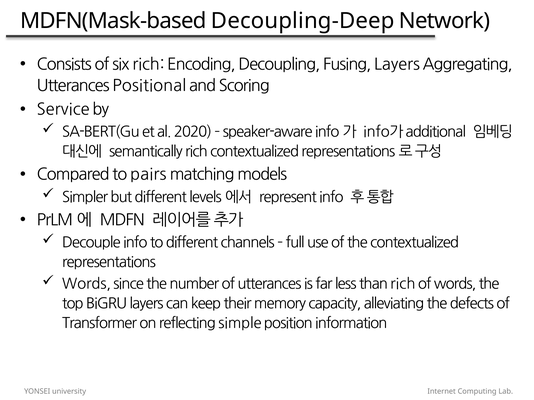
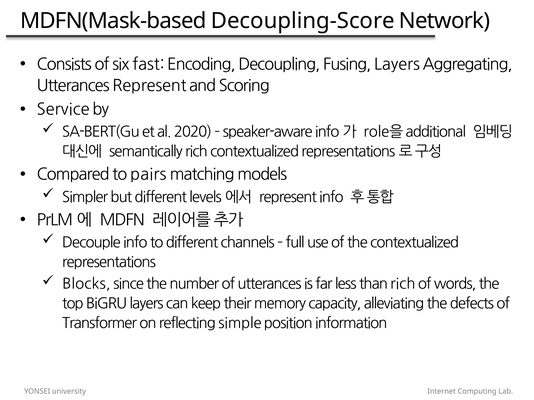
Decoupling-Deep: Decoupling-Deep -> Decoupling-Score
six rich: rich -> fast
Utterances Positional: Positional -> Represent
info가 at (383, 132): info가 -> role을
Words at (87, 284): Words -> Blocks
